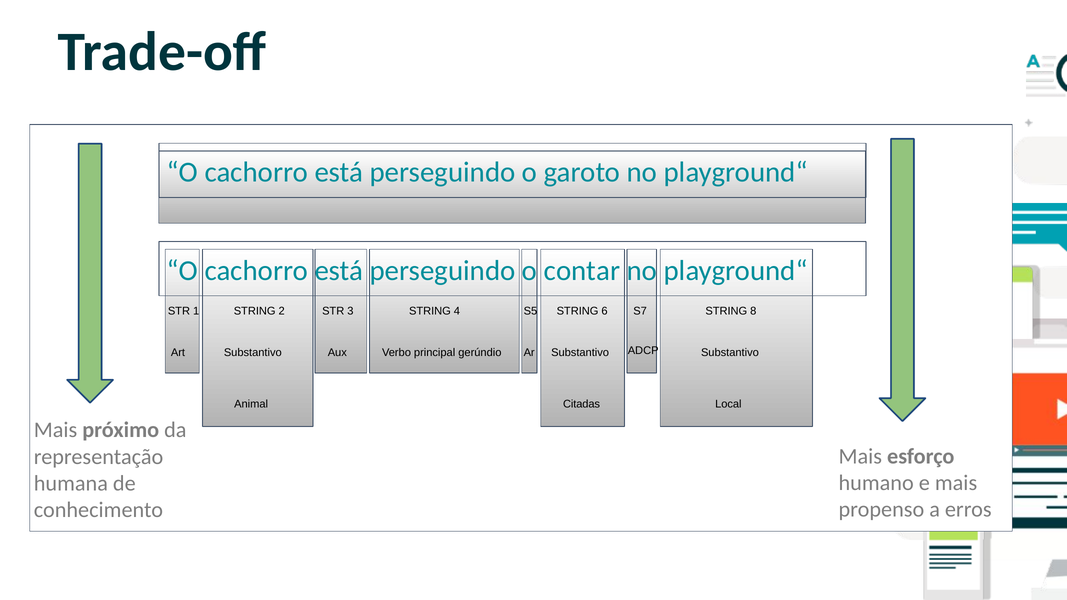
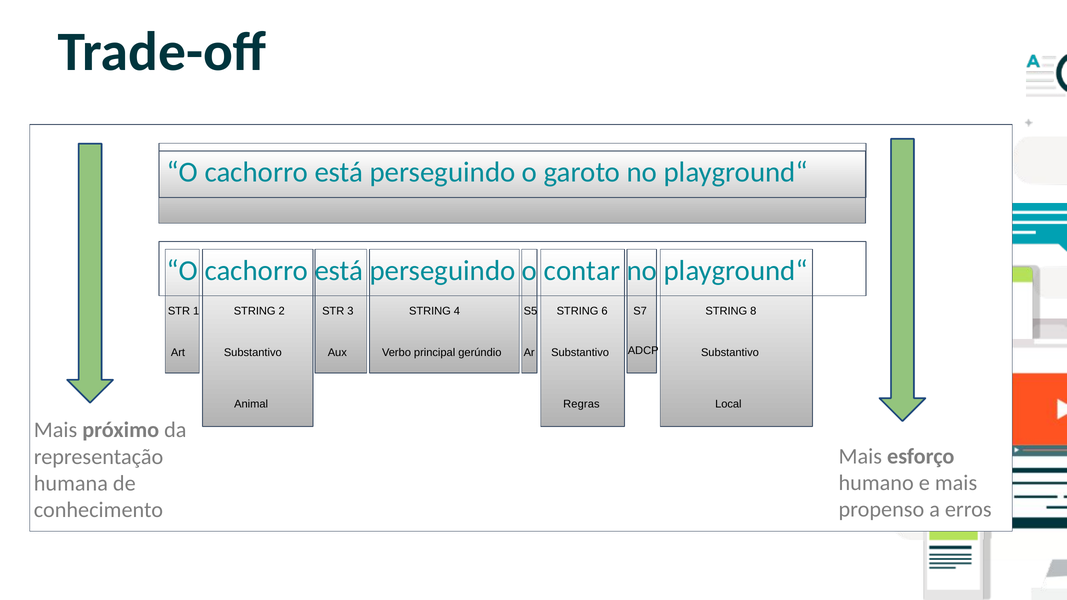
Citadas: Citadas -> Regras
